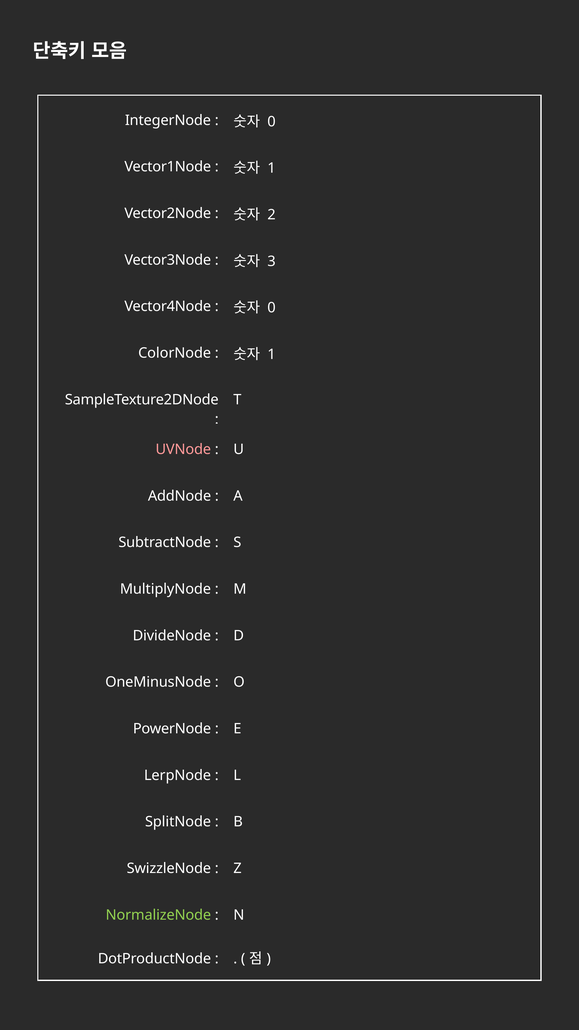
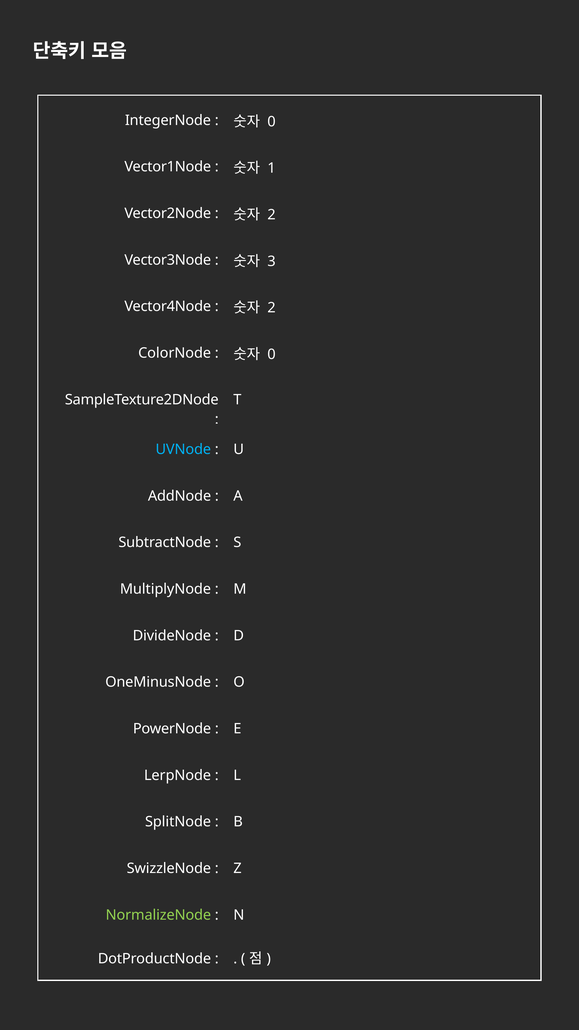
0 at (272, 308): 0 -> 2
1 at (272, 354): 1 -> 0
UVNode colour: pink -> light blue
